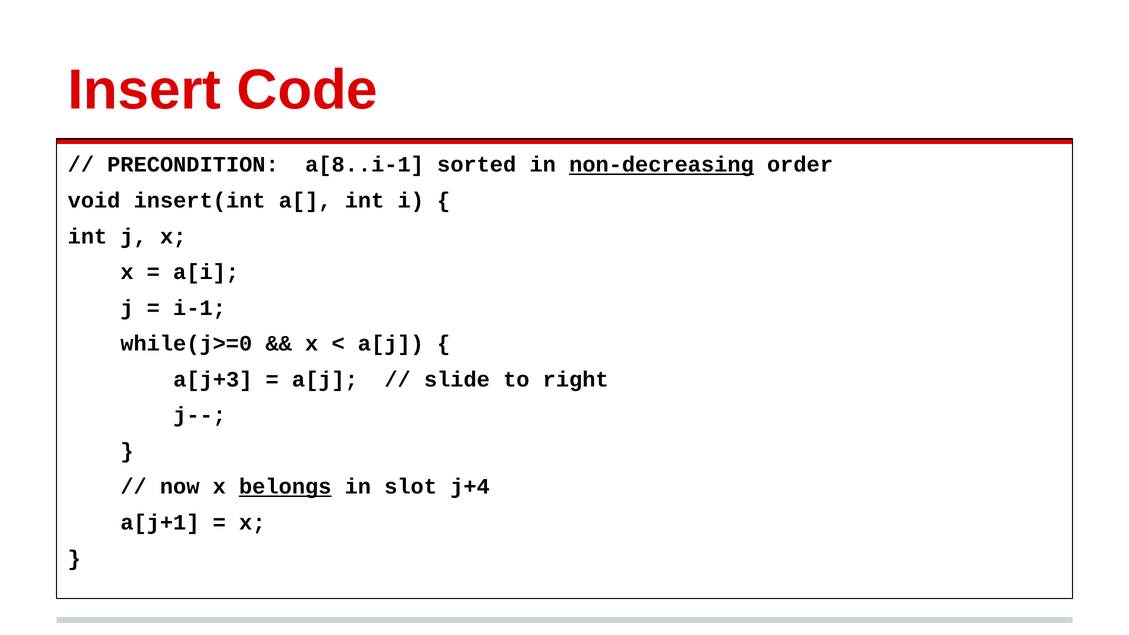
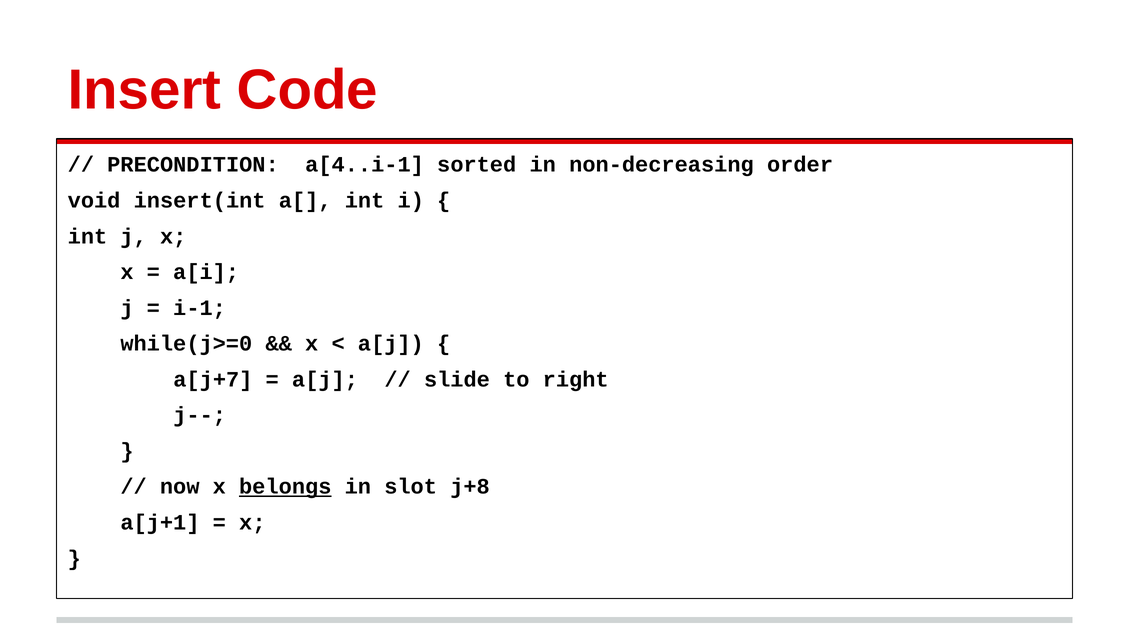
a[8..i-1: a[8..i-1 -> a[4..i-1
non-decreasing underline: present -> none
a[j+3: a[j+3 -> a[j+7
j+4: j+4 -> j+8
